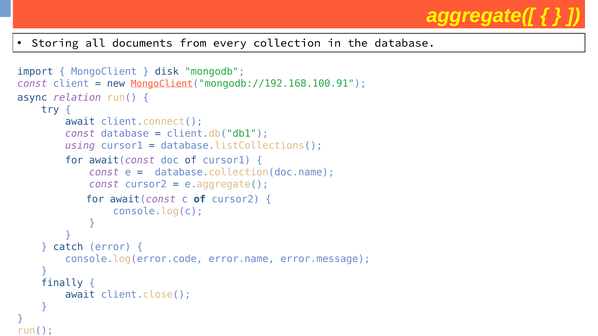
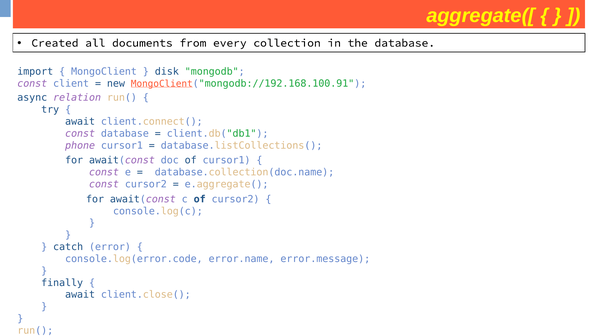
Storing: Storing -> Created
using: using -> phone
